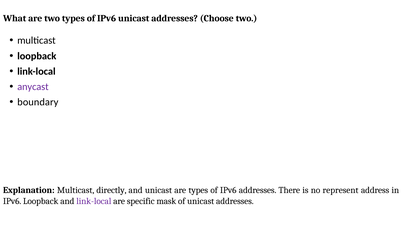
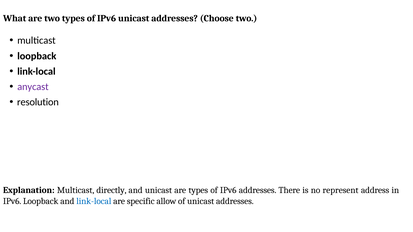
boundary: boundary -> resolution
link-local at (94, 201) colour: purple -> blue
mask: mask -> allow
